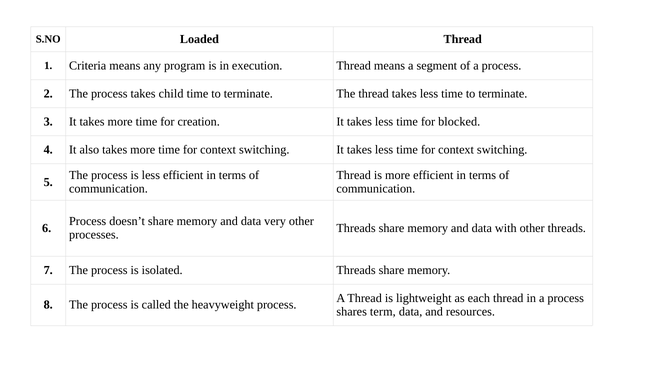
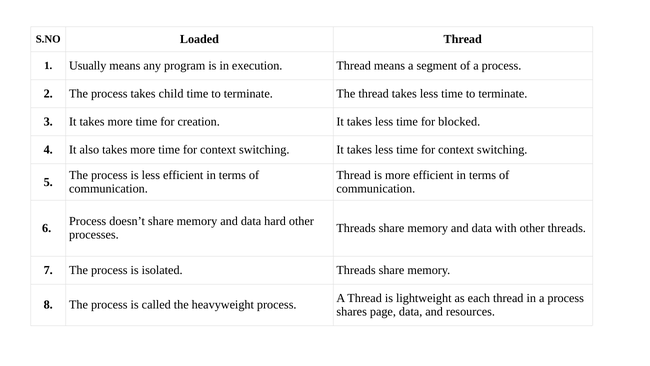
Criteria: Criteria -> Usually
very: very -> hard
term: term -> page
